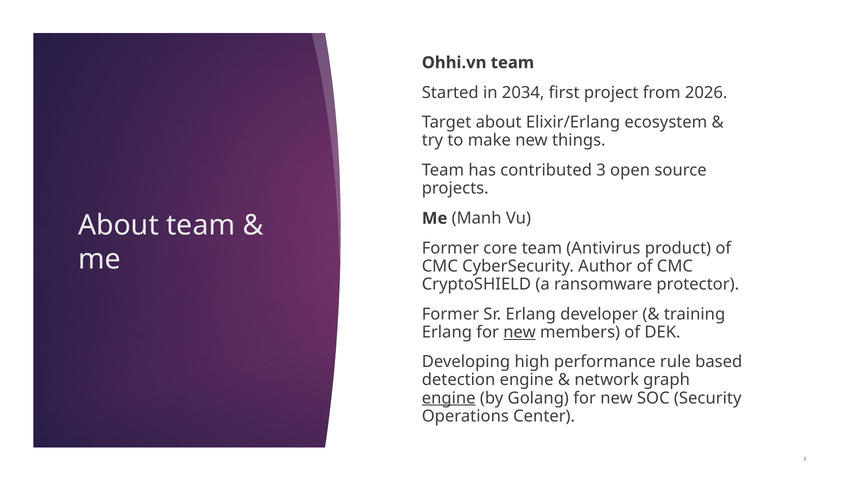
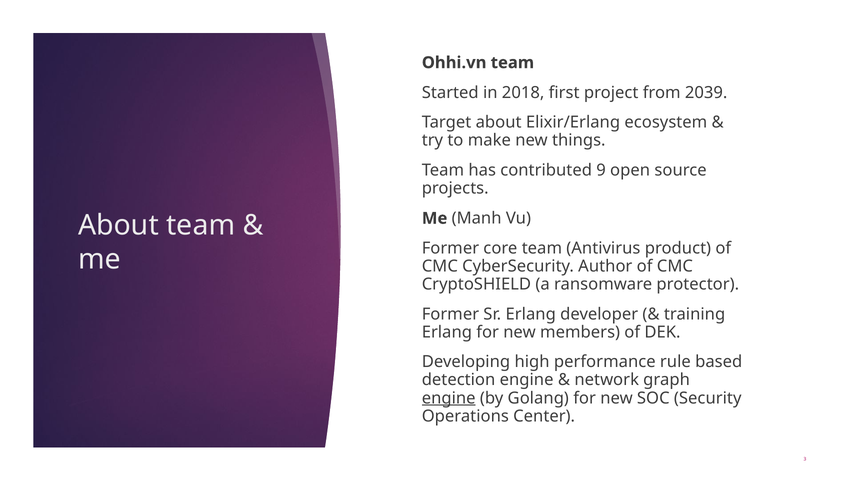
2034: 2034 -> 2018
2026: 2026 -> 2039
contributed 3: 3 -> 9
new at (520, 332) underline: present -> none
